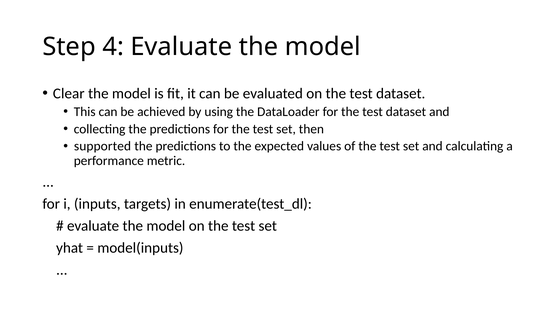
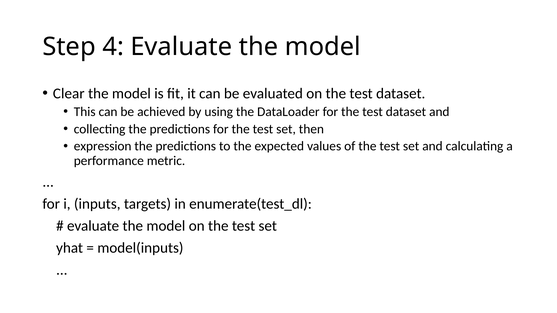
supported: supported -> expression
